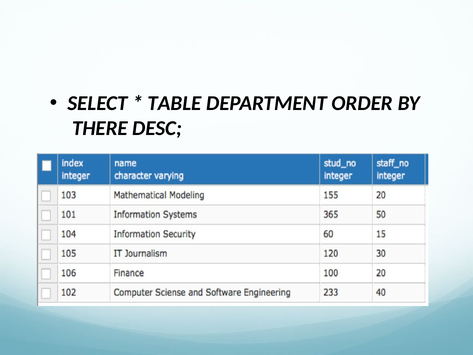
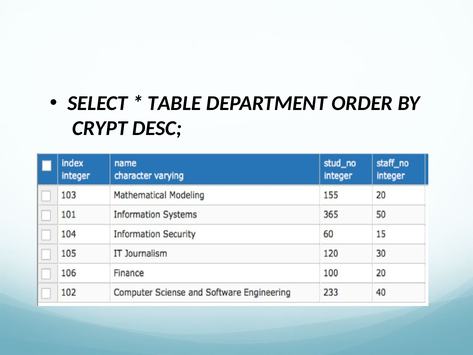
THERE: THERE -> CRYPT
